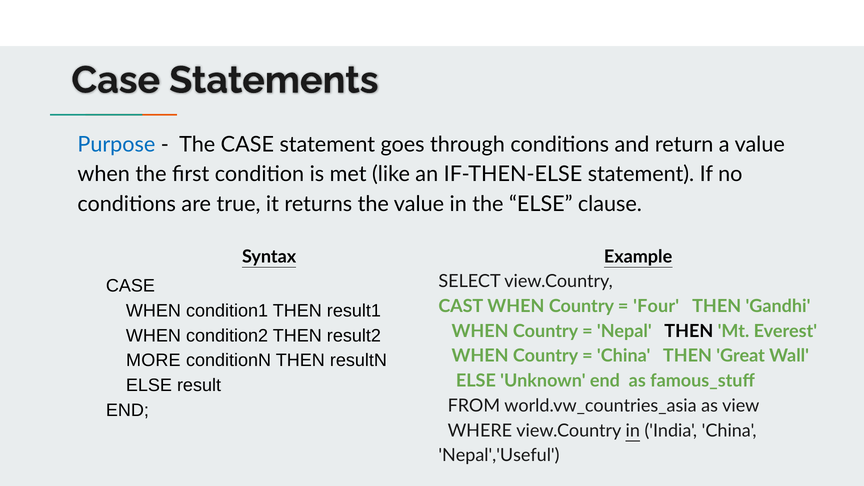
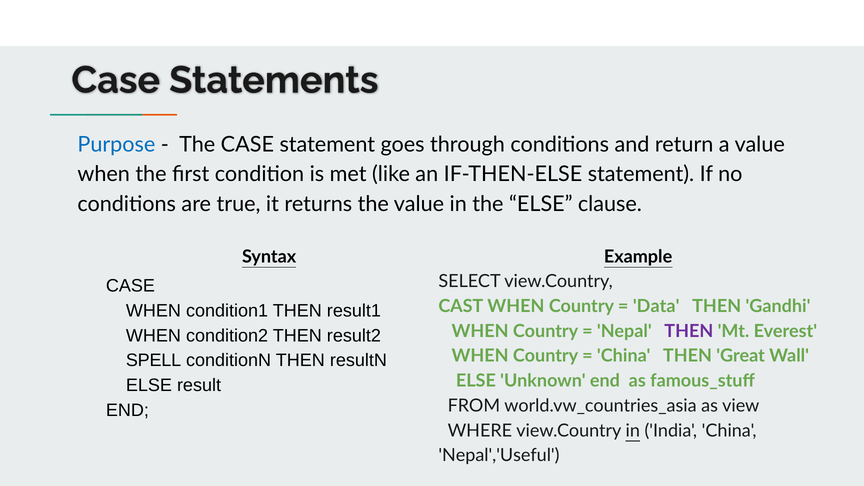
Four: Four -> Data
THEN at (689, 331) colour: black -> purple
MORE: MORE -> SPELL
